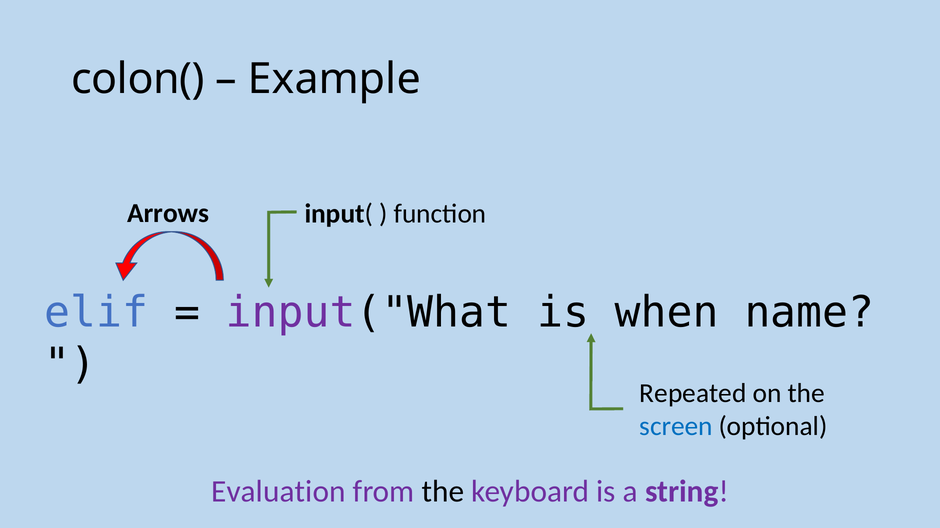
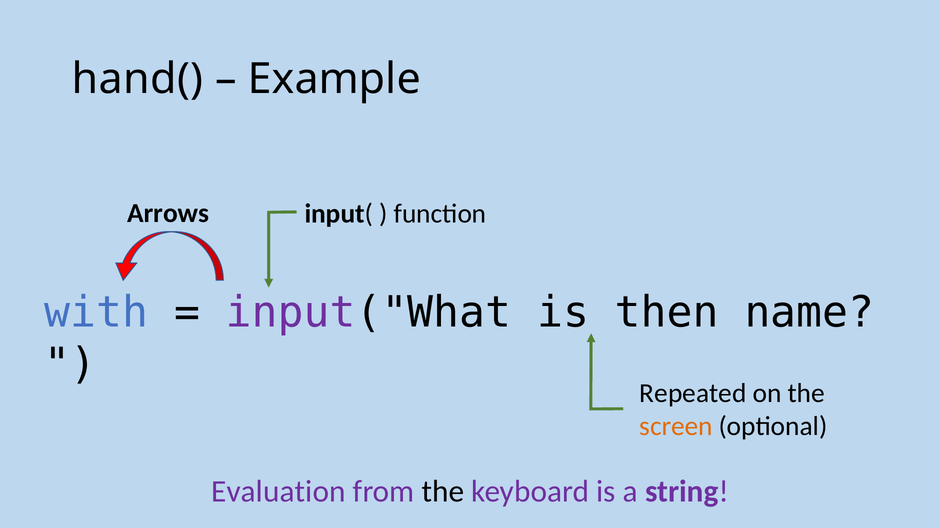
colon(: colon( -> hand(
elif: elif -> with
when: when -> then
screen colour: blue -> orange
